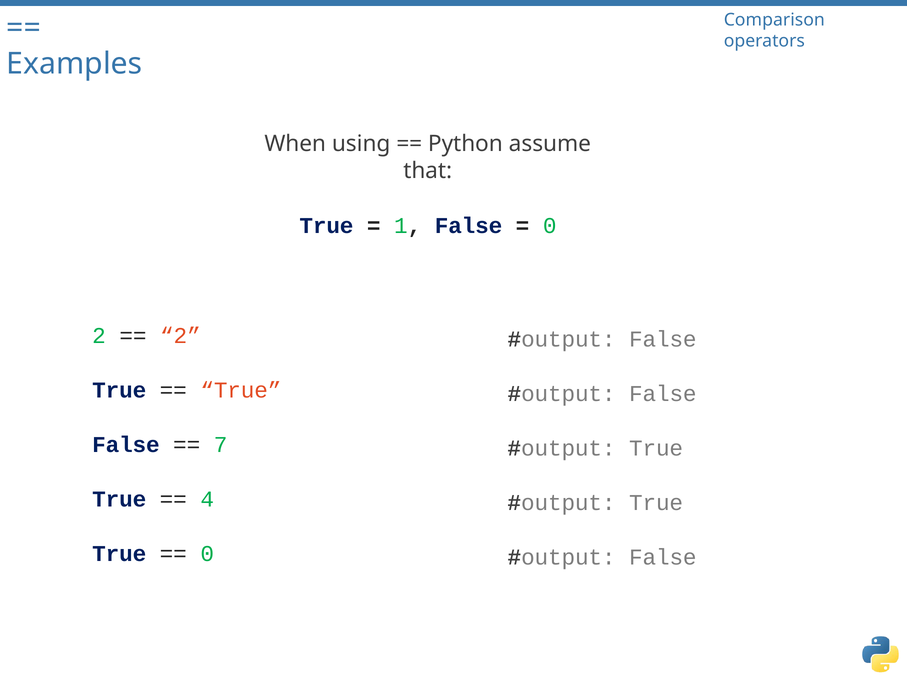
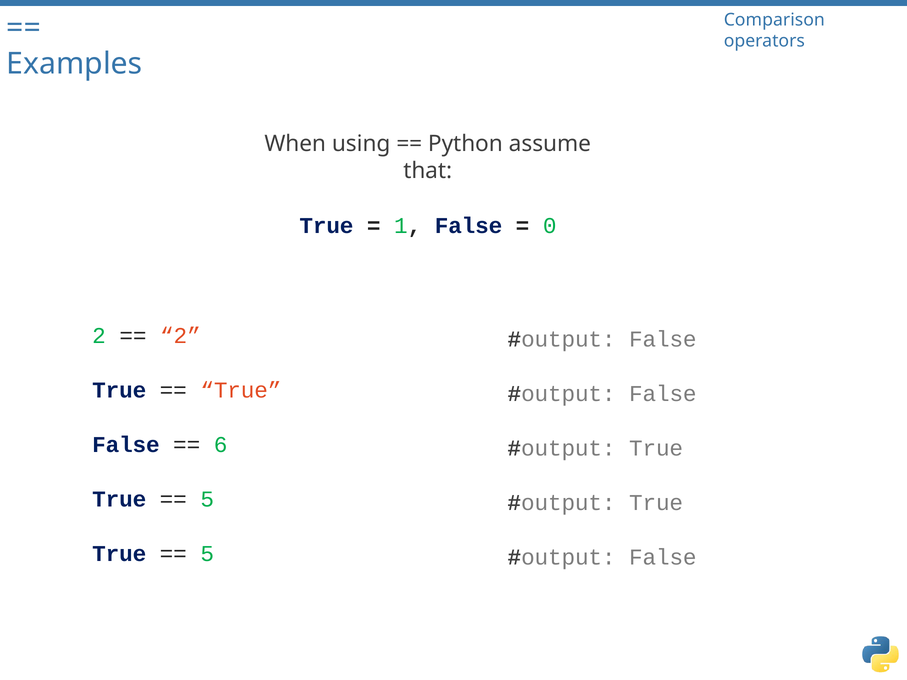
7: 7 -> 6
4 at (207, 499): 4 -> 5
0 at (207, 554): 0 -> 5
